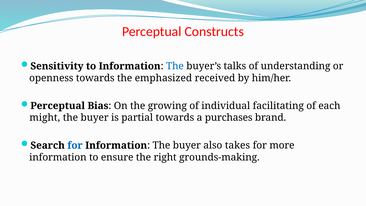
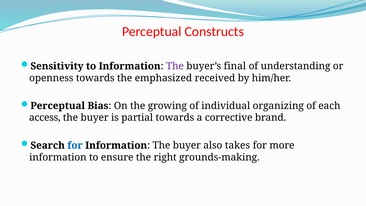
The at (175, 66) colour: blue -> purple
talks: talks -> final
facilitating: facilitating -> organizing
might: might -> access
purchases: purchases -> corrective
